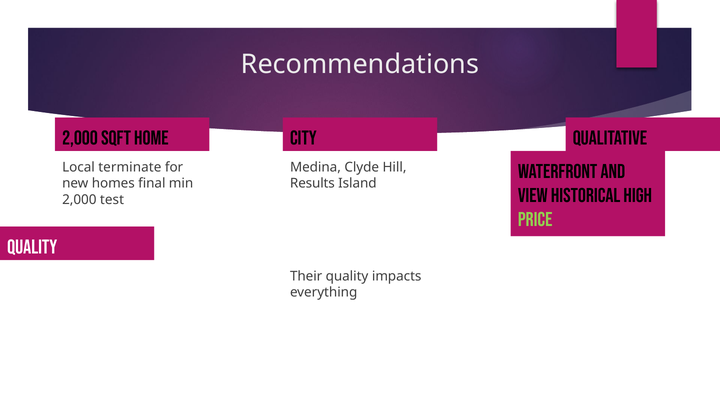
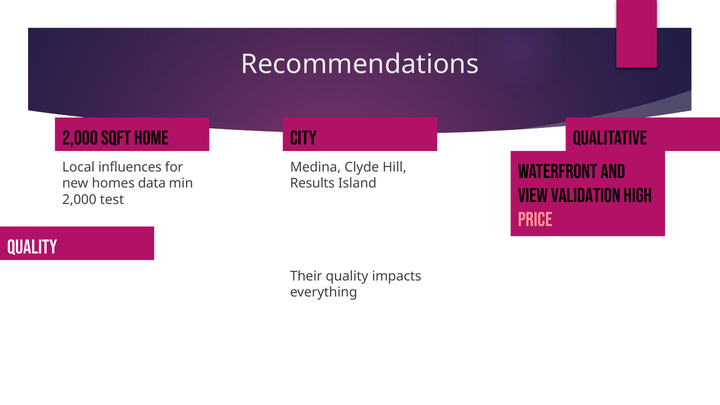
terminate: terminate -> influences
final: final -> data
historical: historical -> validation
price colour: light green -> pink
